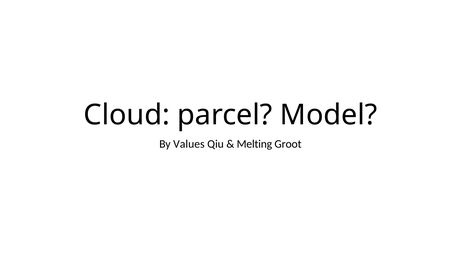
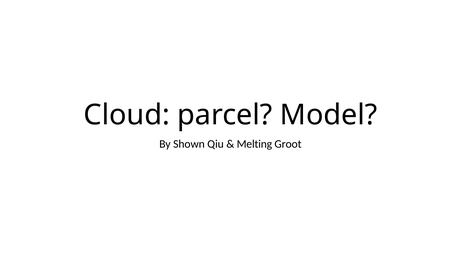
Values: Values -> Shown
